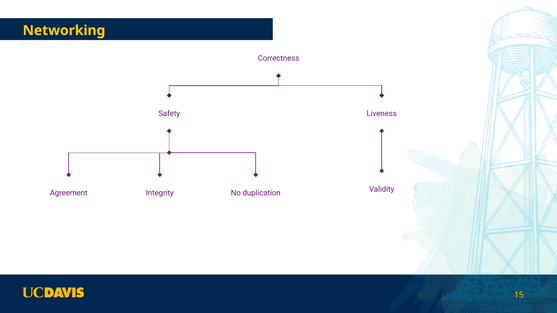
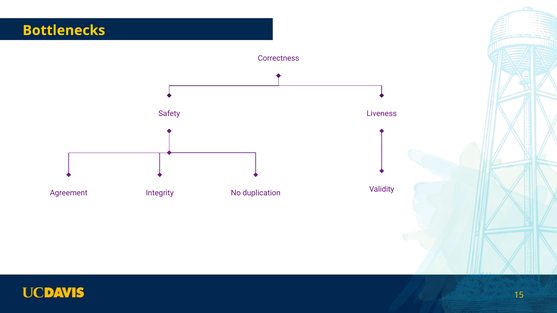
Networking: Networking -> Bottlenecks
